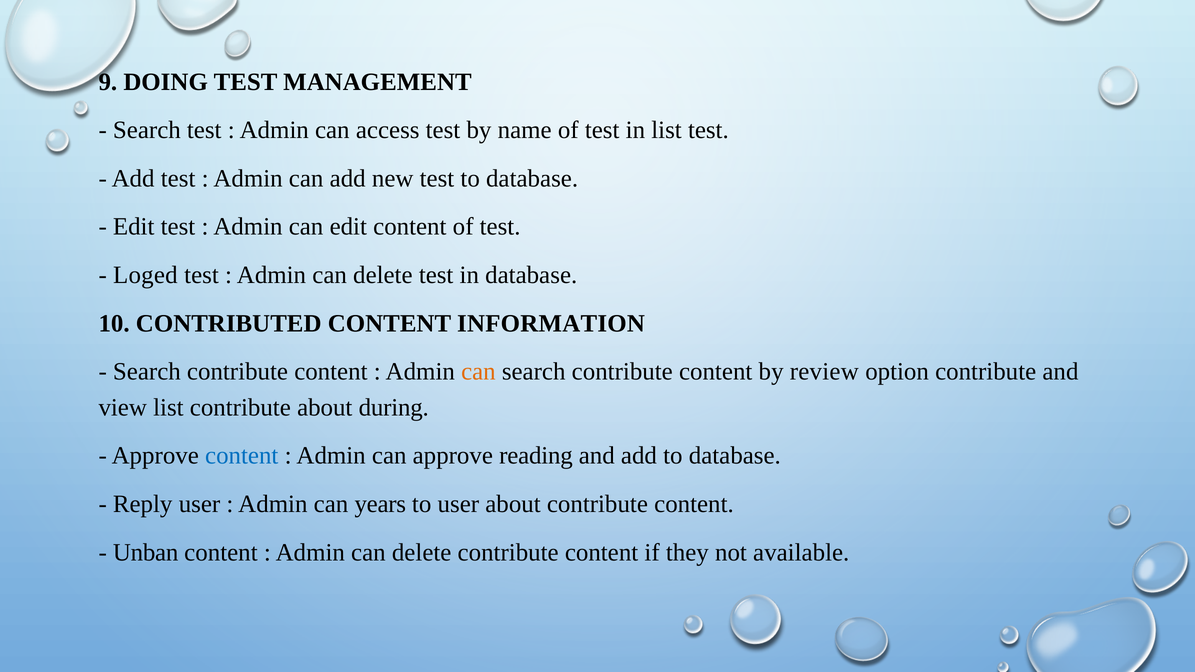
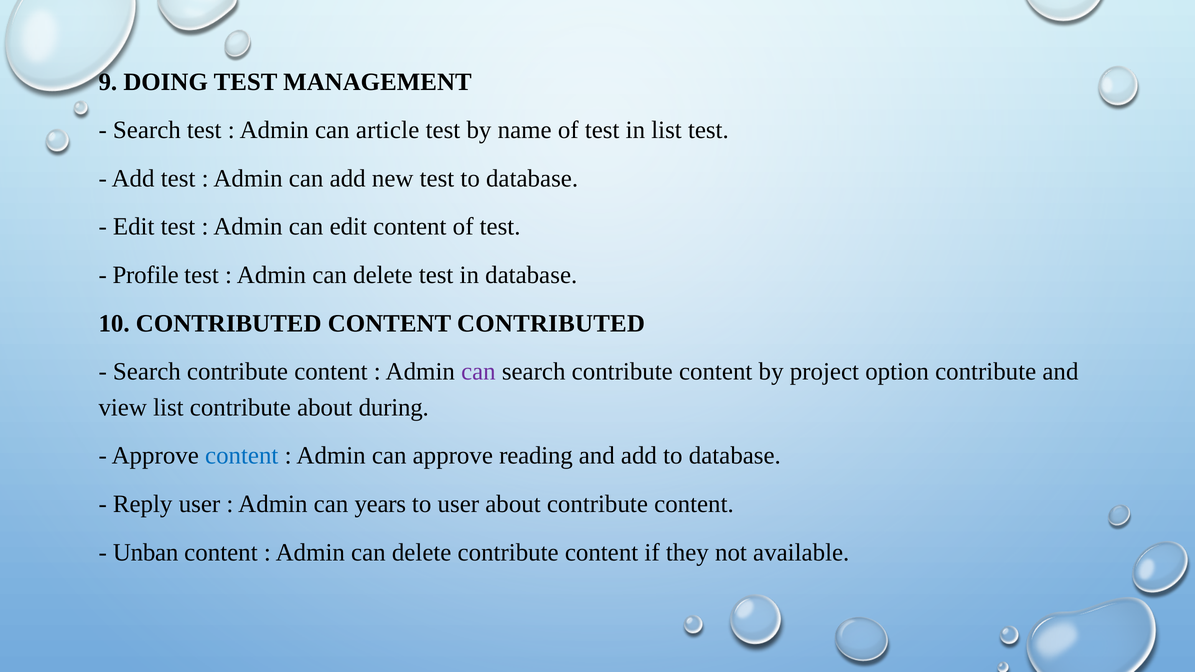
access: access -> article
Loged: Loged -> Profile
CONTENT INFORMATION: INFORMATION -> CONTRIBUTED
can at (478, 372) colour: orange -> purple
review: review -> project
